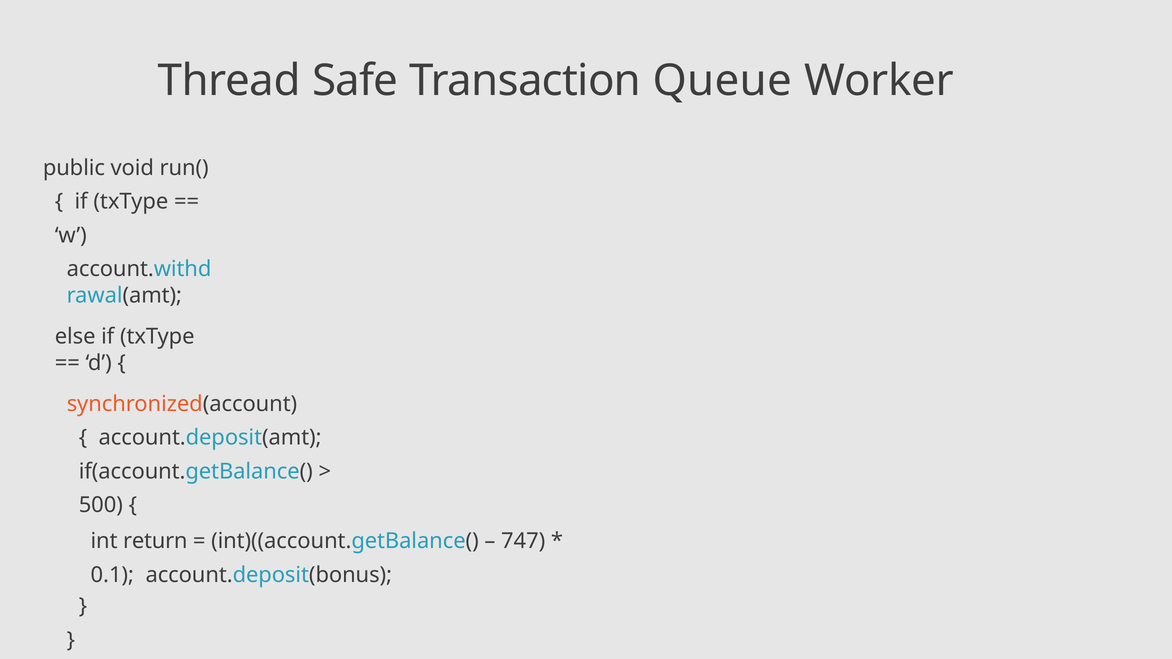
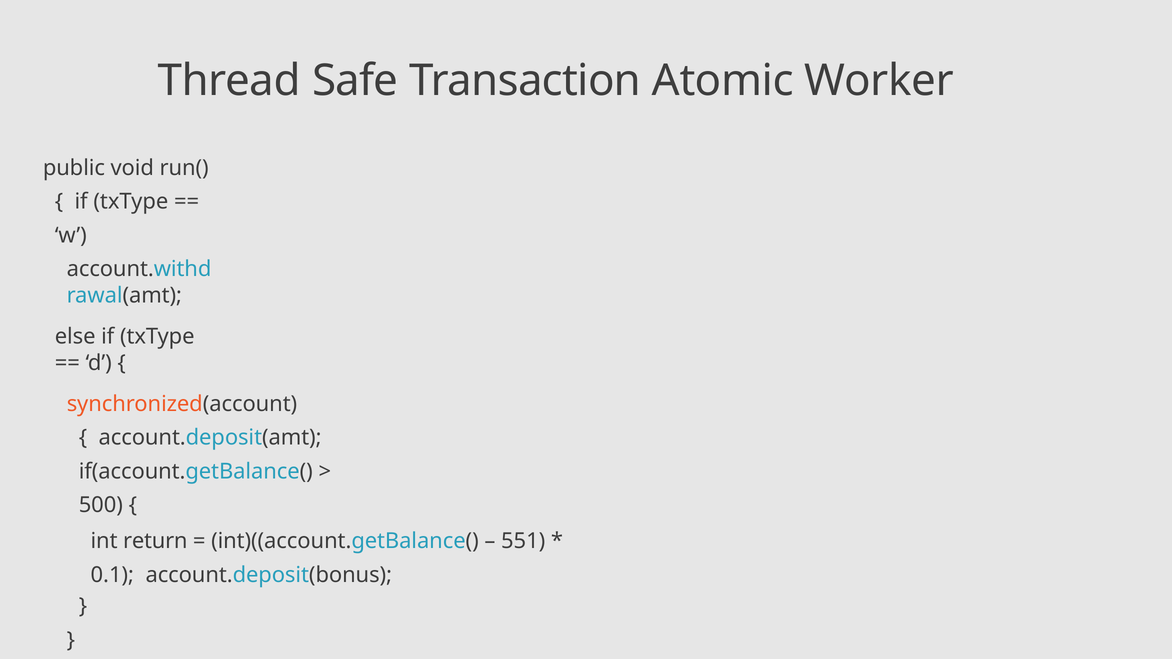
Queue: Queue -> Atomic
747: 747 -> 551
